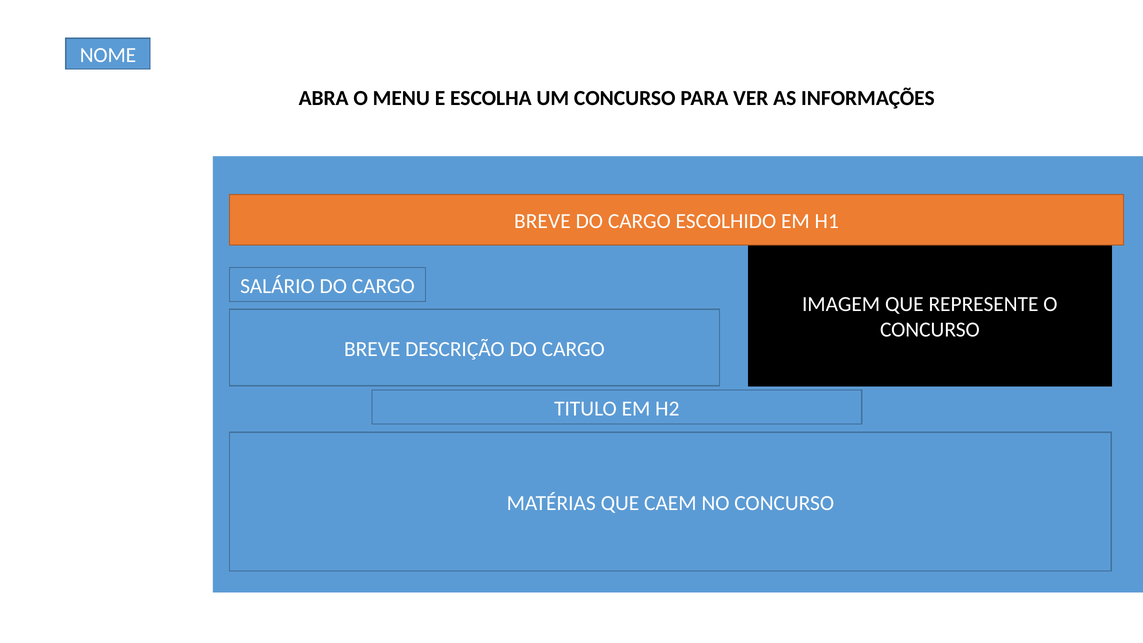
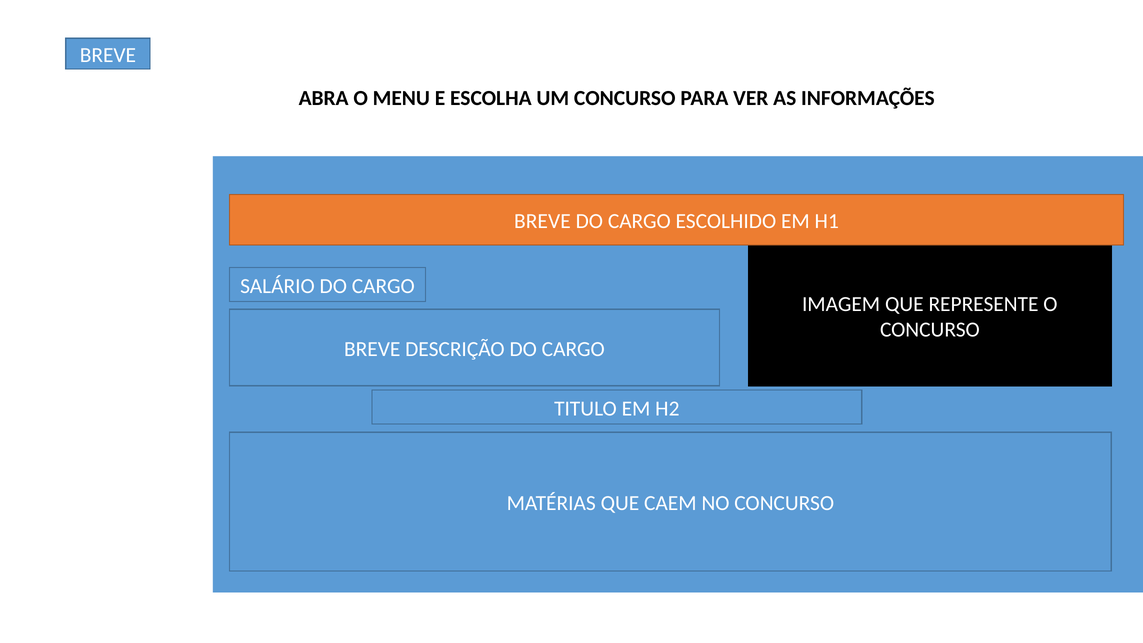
NOME at (108, 55): NOME -> BREVE
